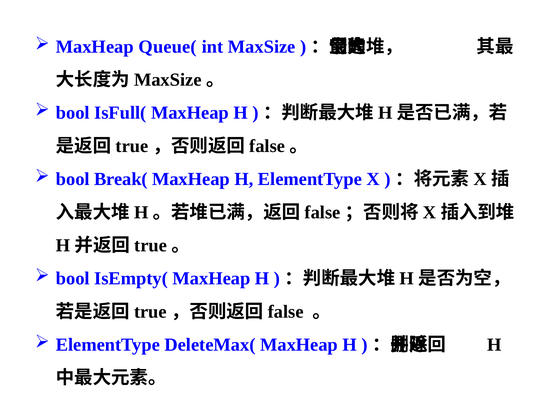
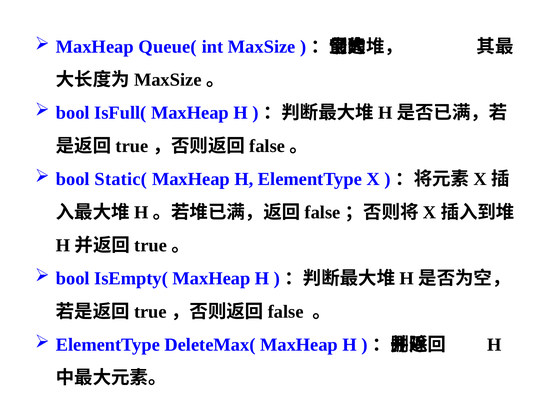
Break(: Break( -> Static(
